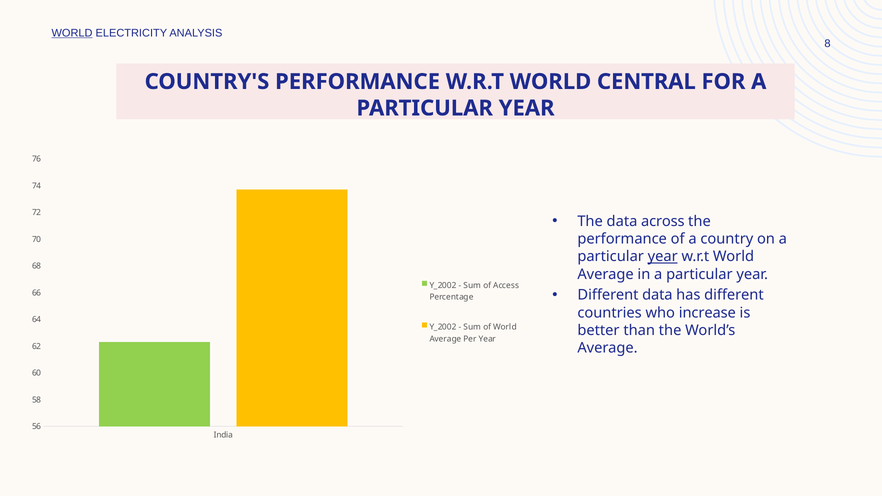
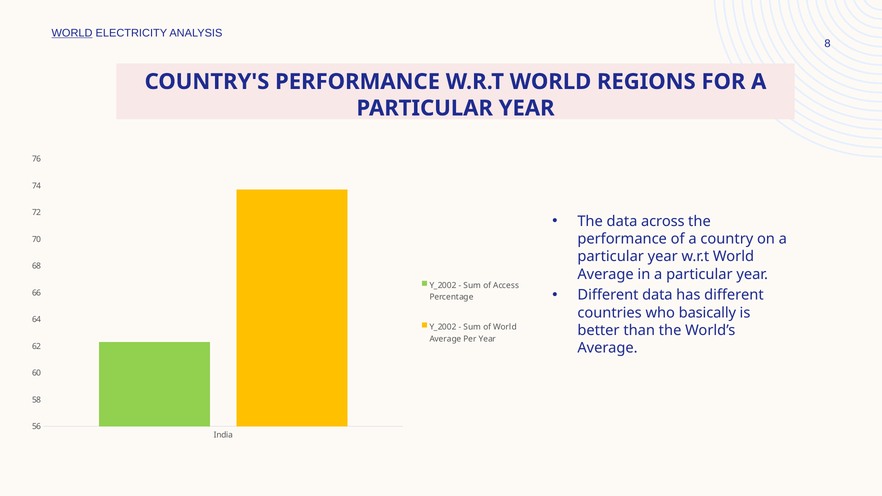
CENTRAL: CENTRAL -> REGIONS
year at (663, 257) underline: present -> none
increase: increase -> basically
